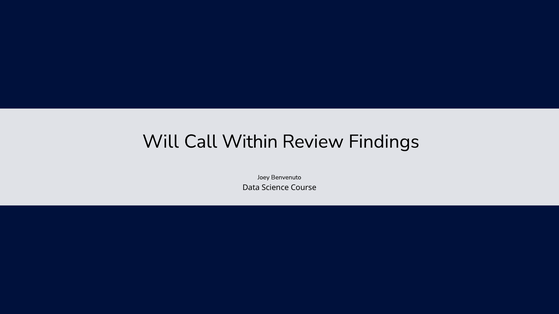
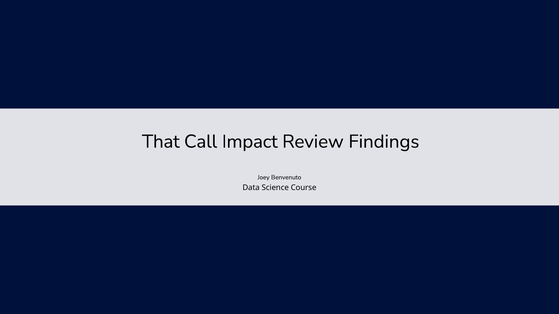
Will: Will -> That
Within: Within -> Impact
